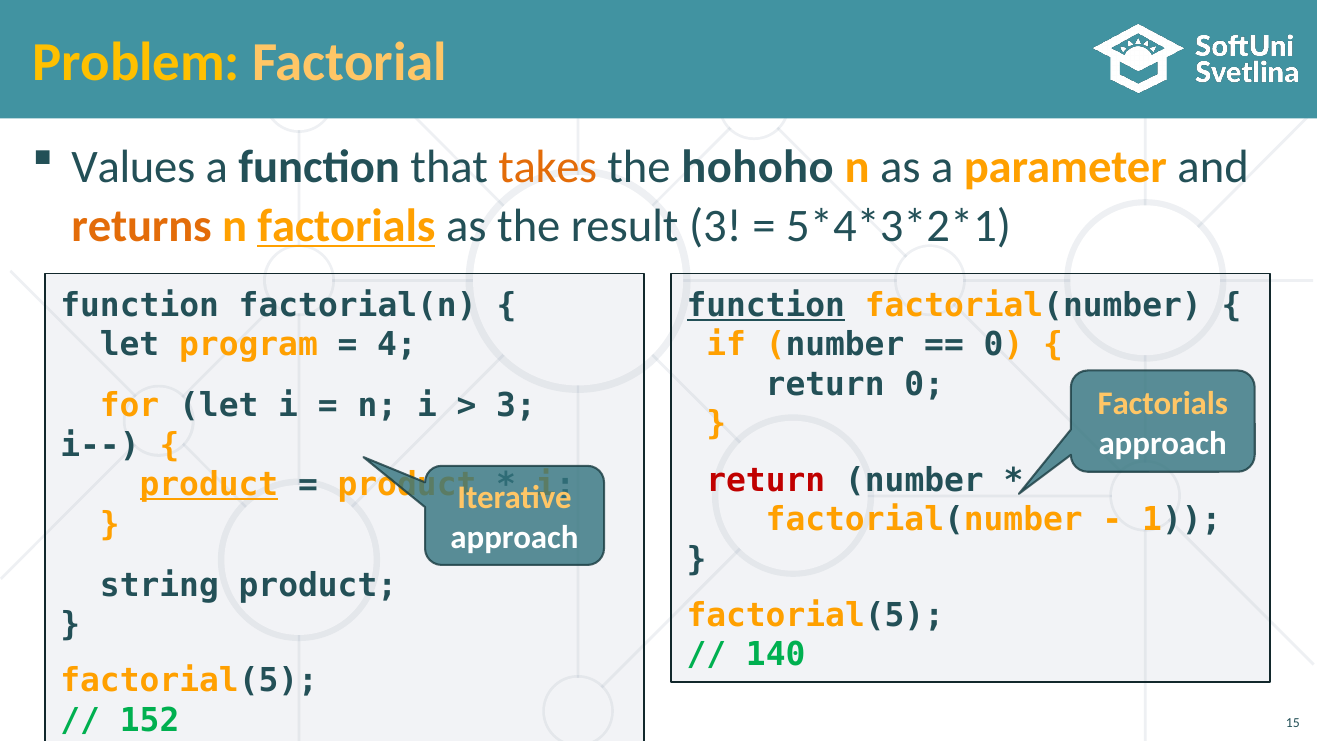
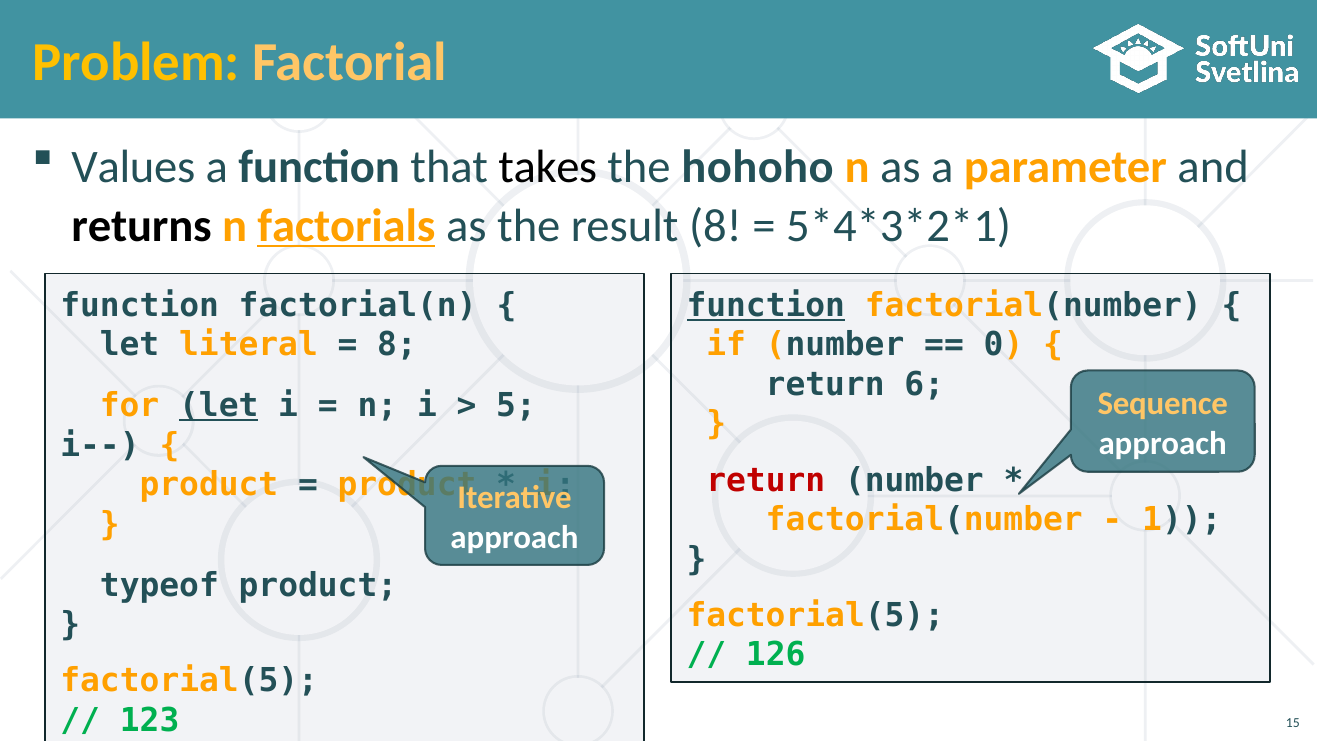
takes colour: orange -> black
returns colour: orange -> black
result 3: 3 -> 8
program: program -> literal
4 at (397, 345): 4 -> 8
return 0: 0 -> 6
Factorials at (1163, 404): Factorials -> Sequence
let at (219, 406) underline: none -> present
3 at (516, 406): 3 -> 5
product at (209, 485) underline: present -> none
string: string -> typeof
140: 140 -> 126
152: 152 -> 123
